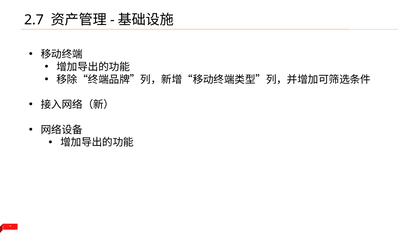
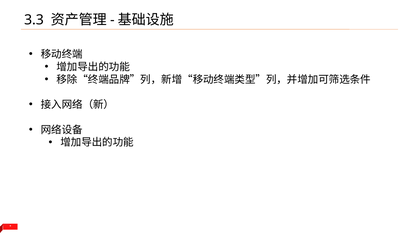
2.7: 2.7 -> 3.3
